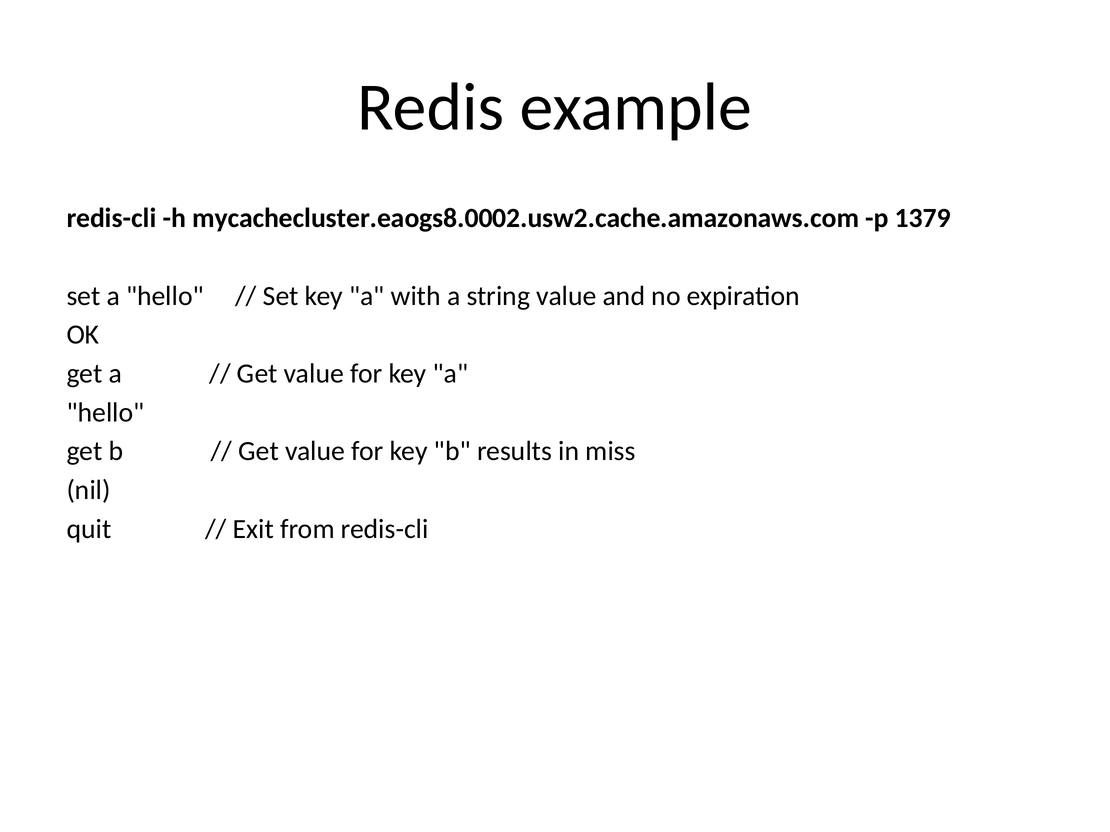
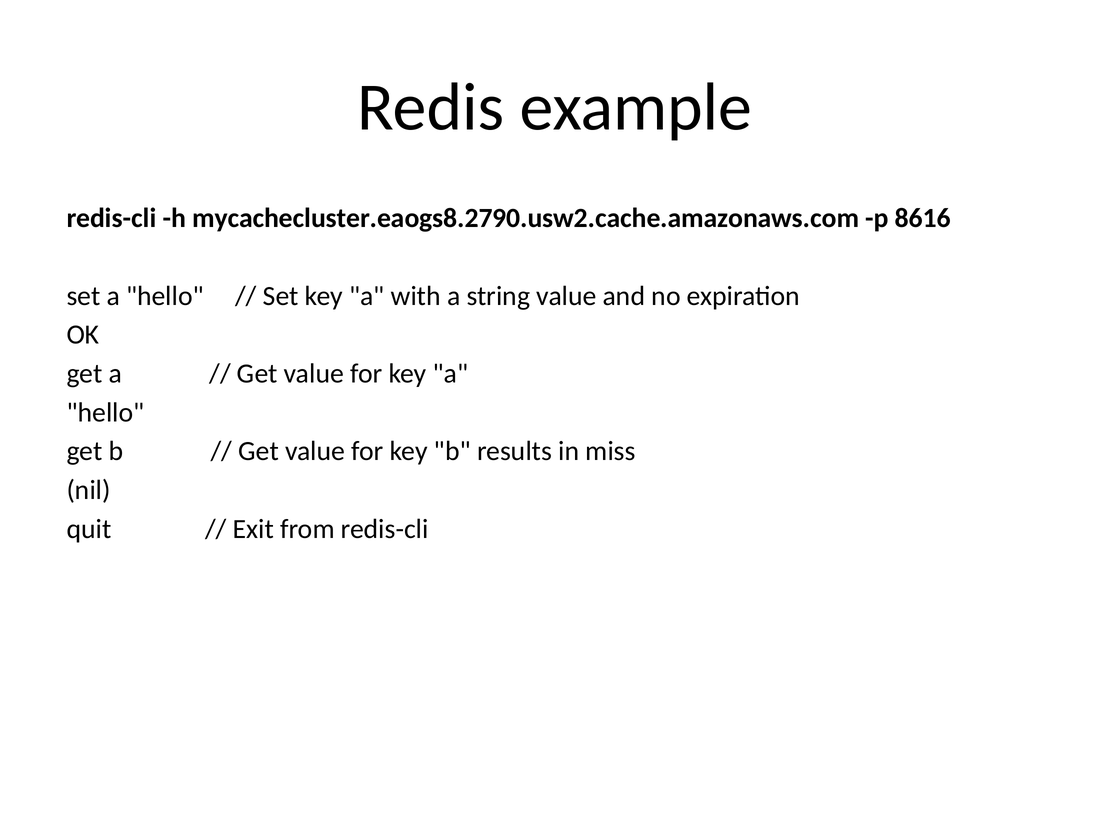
mycachecluster.eaogs8.0002.usw2.cache.amazonaws.com: mycachecluster.eaogs8.0002.usw2.cache.amazonaws.com -> mycachecluster.eaogs8.2790.usw2.cache.amazonaws.com
1379: 1379 -> 8616
